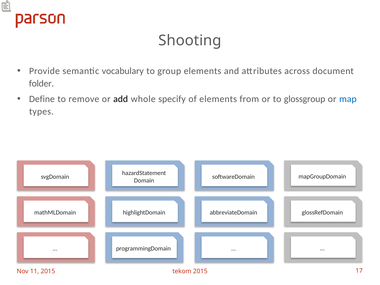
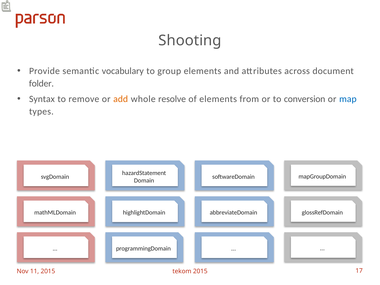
Define: Define -> Syntax
add colour: black -> orange
specify: specify -> resolve
glossgroup: glossgroup -> conversion
